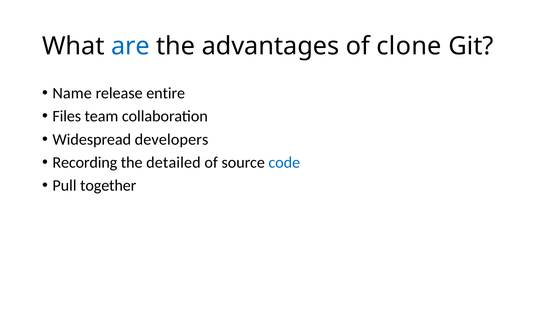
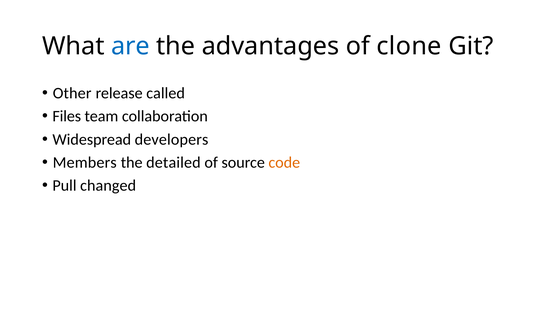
Name: Name -> Other
entire: entire -> called
Recording: Recording -> Members
code colour: blue -> orange
together: together -> changed
